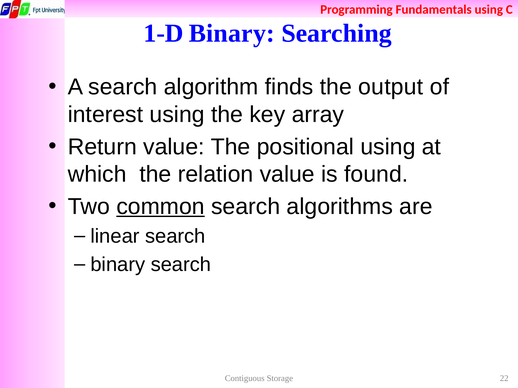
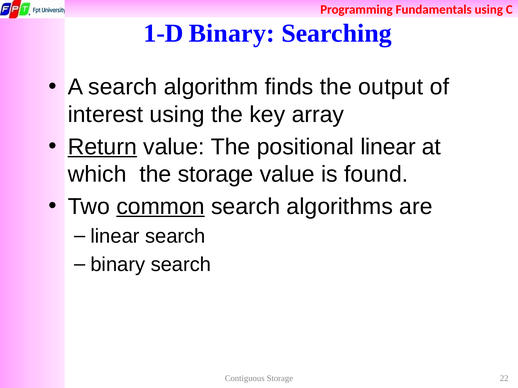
Return underline: none -> present
positional using: using -> linear
the relation: relation -> storage
